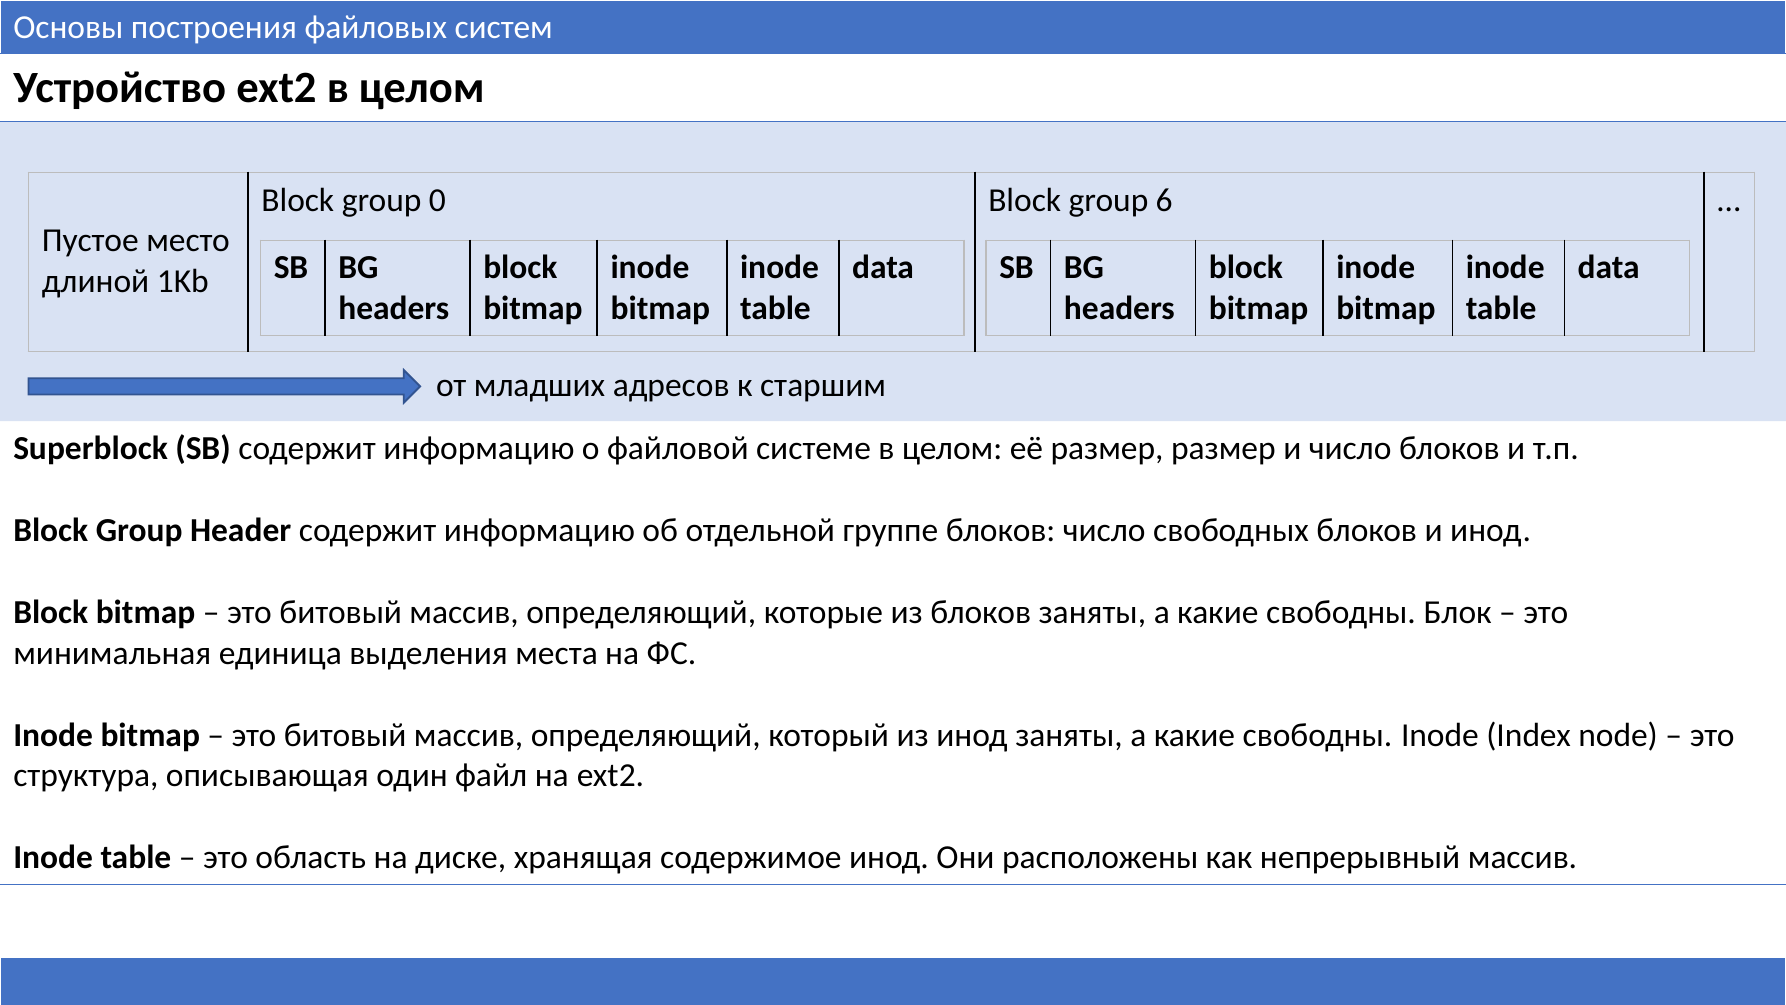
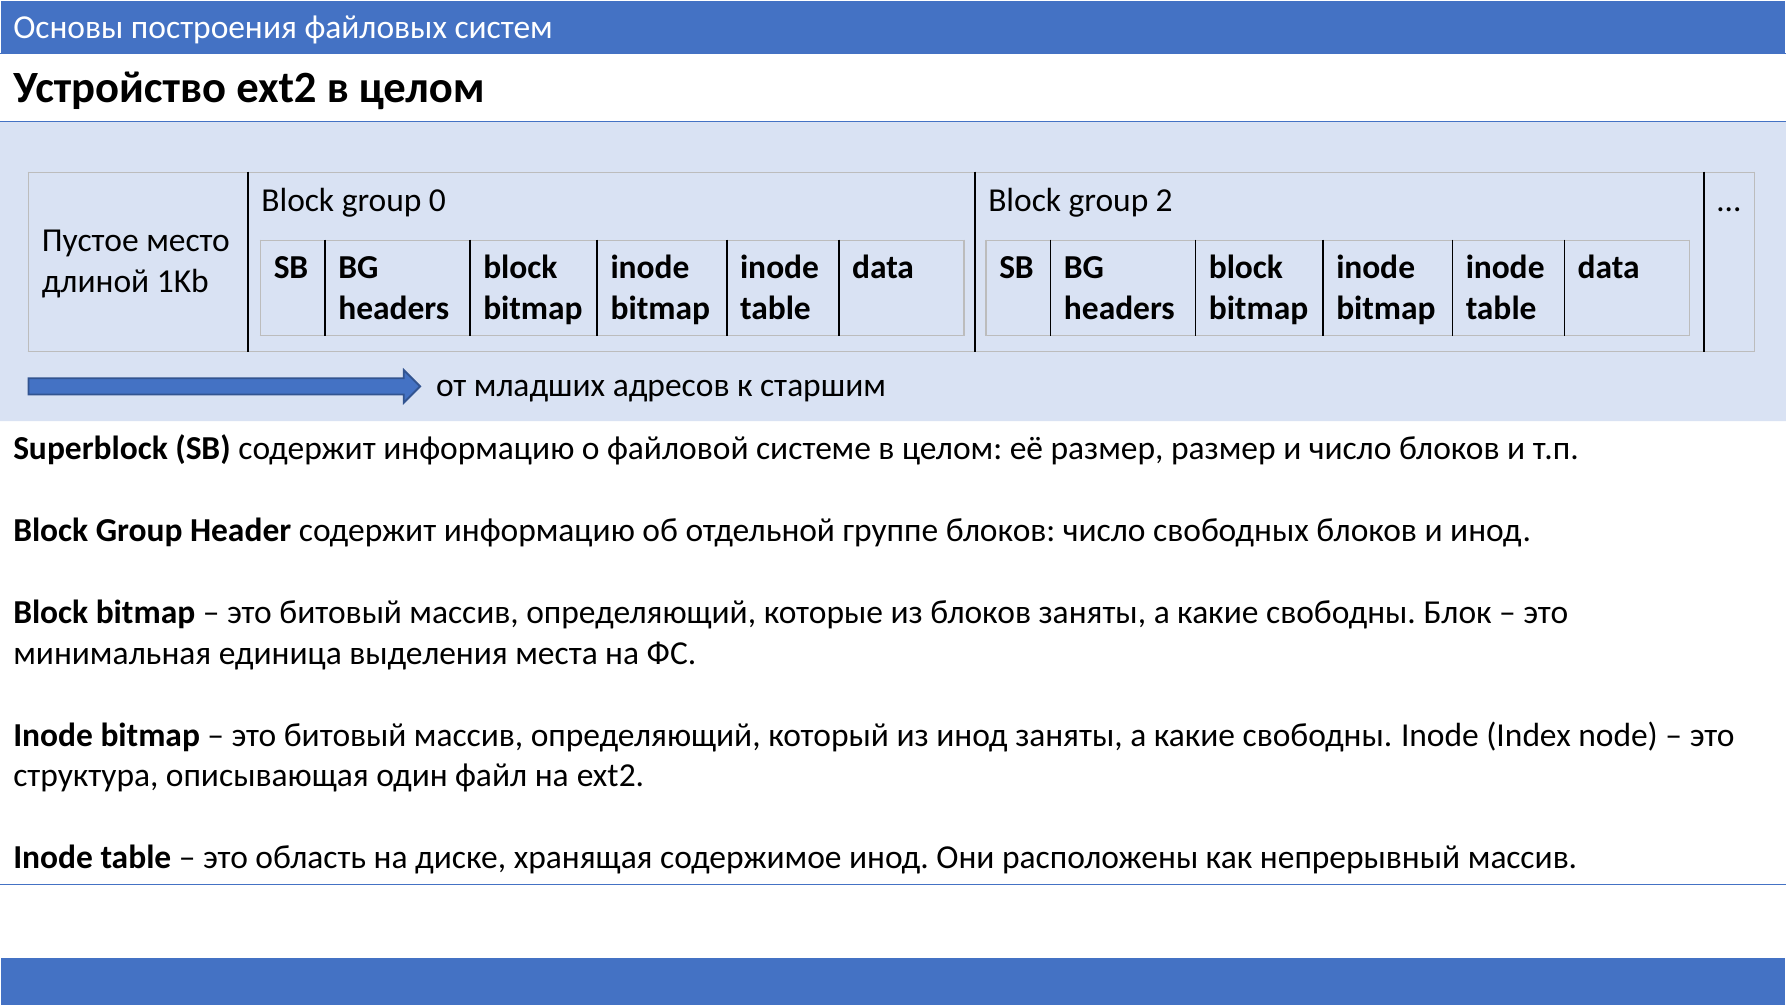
6: 6 -> 2
